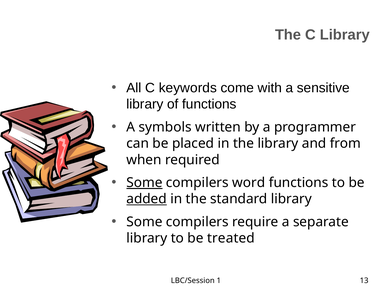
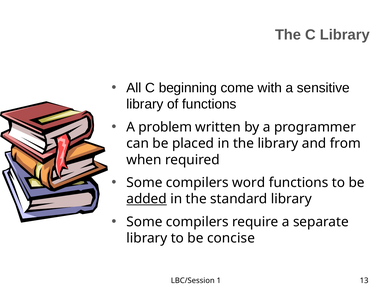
keywords: keywords -> beginning
symbols: symbols -> problem
Some at (144, 183) underline: present -> none
treated: treated -> concise
